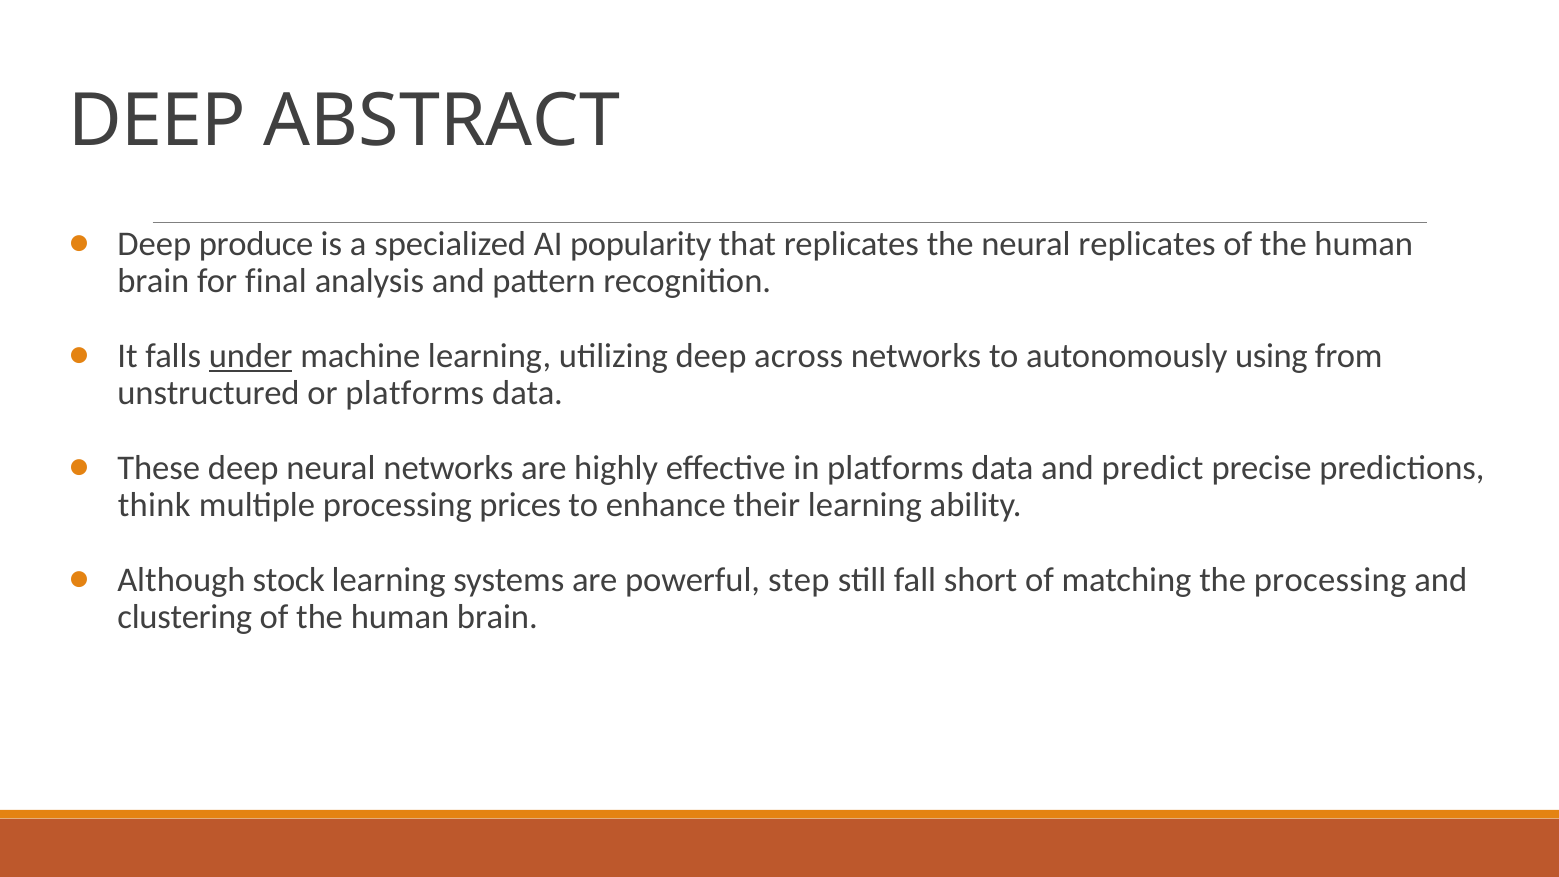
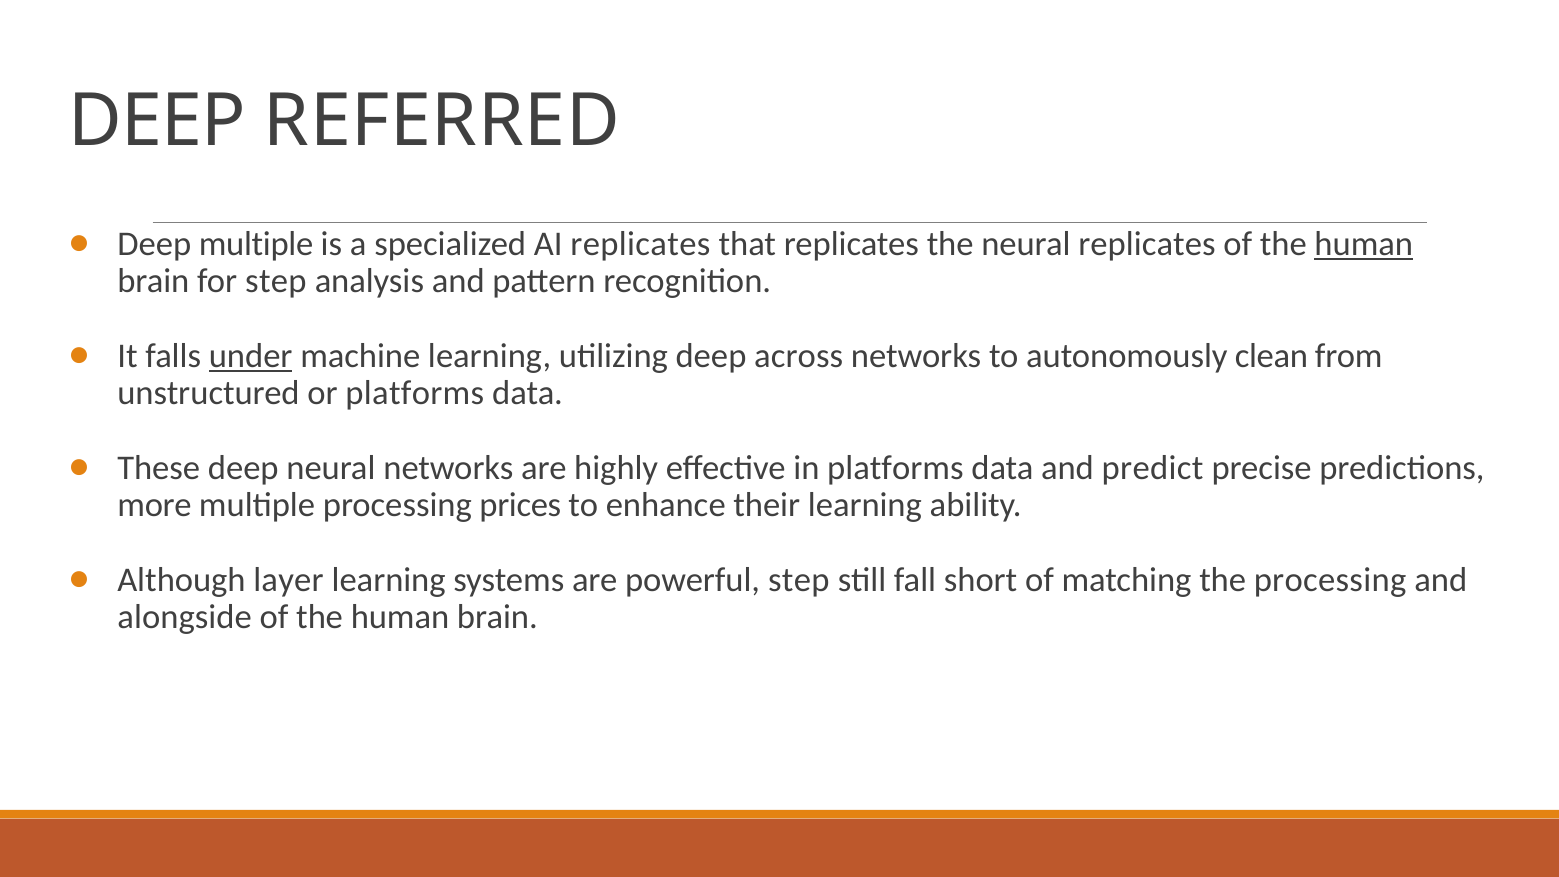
ABSTRACT: ABSTRACT -> REFERRED
Deep produce: produce -> multiple
AI popularity: popularity -> replicates
human at (1364, 244) underline: none -> present
for final: final -> step
using: using -> clean
think: think -> more
stock: stock -> layer
clustering: clustering -> alongside
